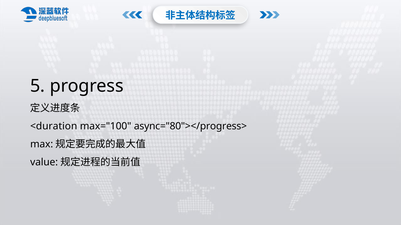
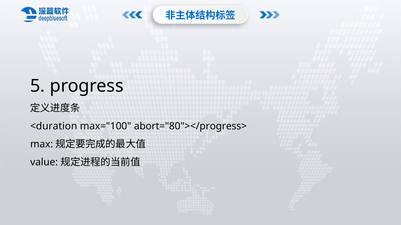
async="80"></progress>: async="80"></progress> -> abort="80"></progress>
